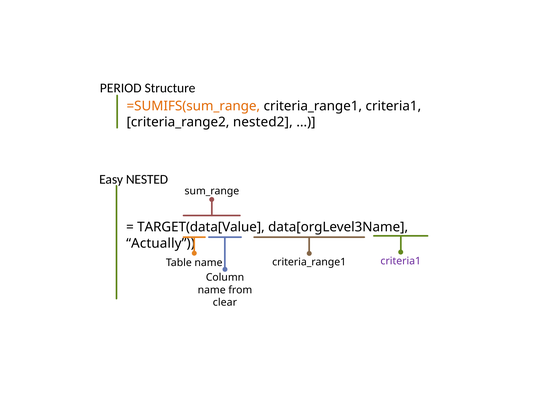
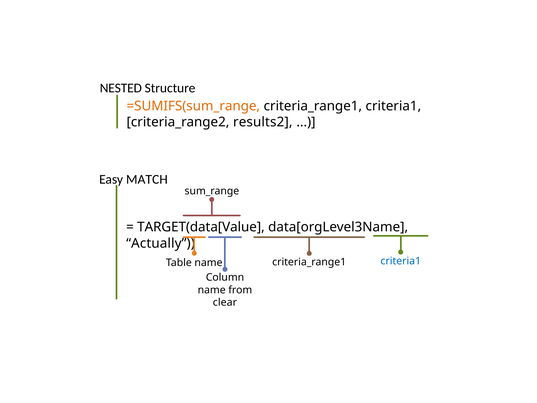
PERIOD: PERIOD -> NESTED
nested2: nested2 -> results2
NESTED: NESTED -> MATCH
criteria1 at (401, 261) colour: purple -> blue
